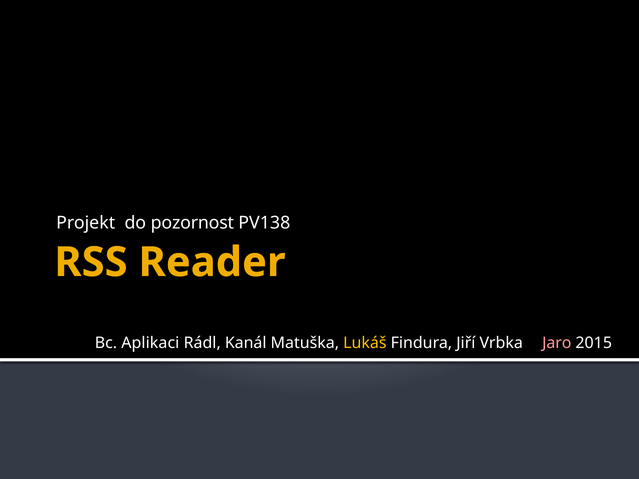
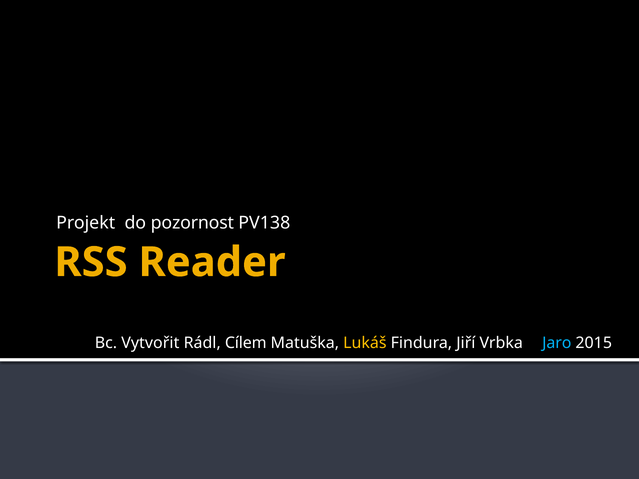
Aplikaci: Aplikaci -> Vytvořit
Kanál: Kanál -> Cílem
Jaro colour: pink -> light blue
